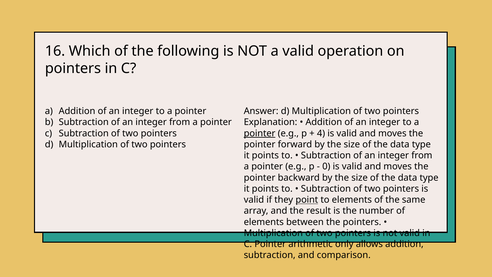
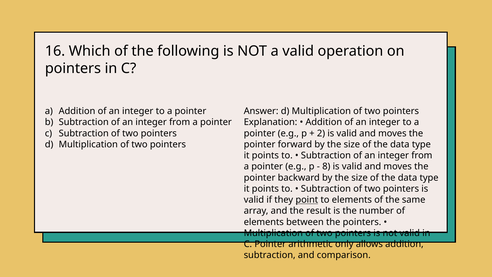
pointer at (260, 133) underline: present -> none
4: 4 -> 2
0: 0 -> 8
